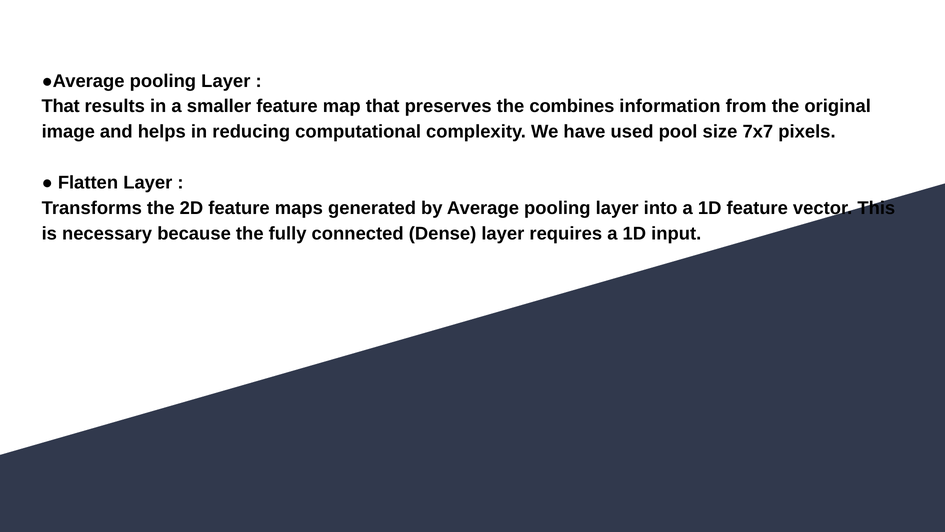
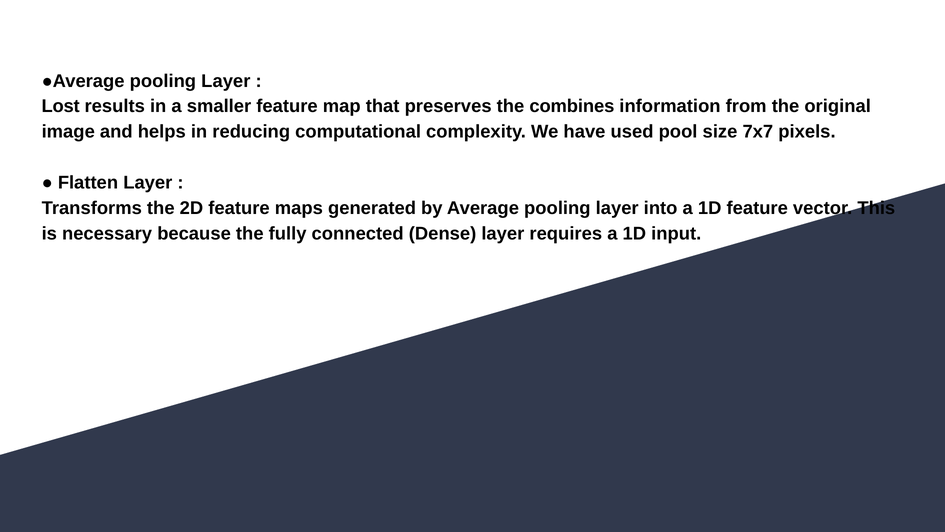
That at (61, 106): That -> Lost
